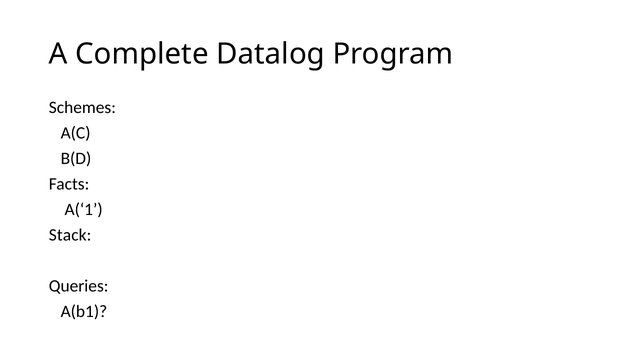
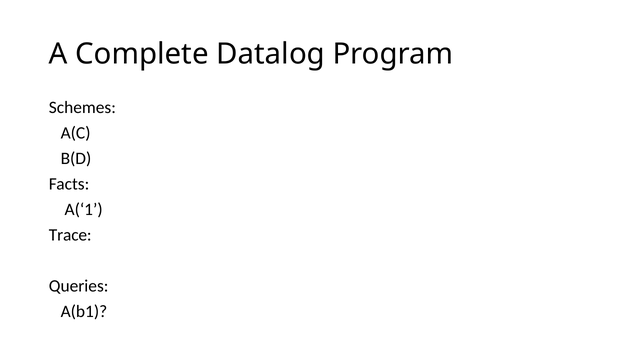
Stack: Stack -> Trace
